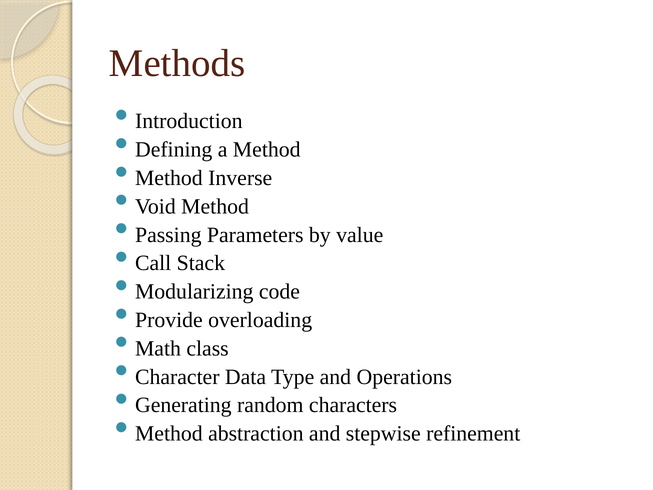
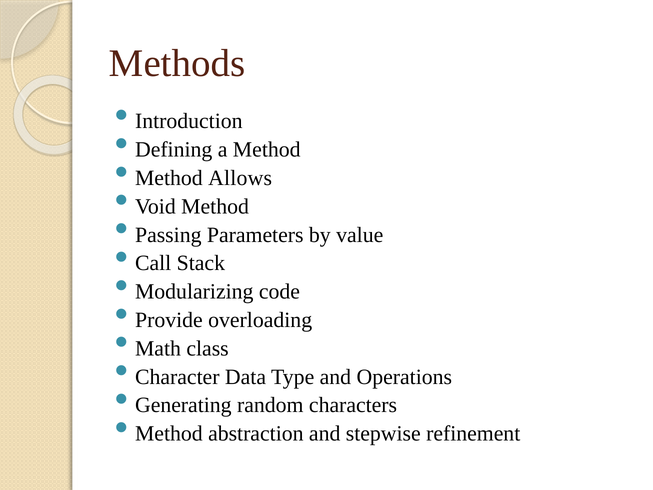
Inverse: Inverse -> Allows
